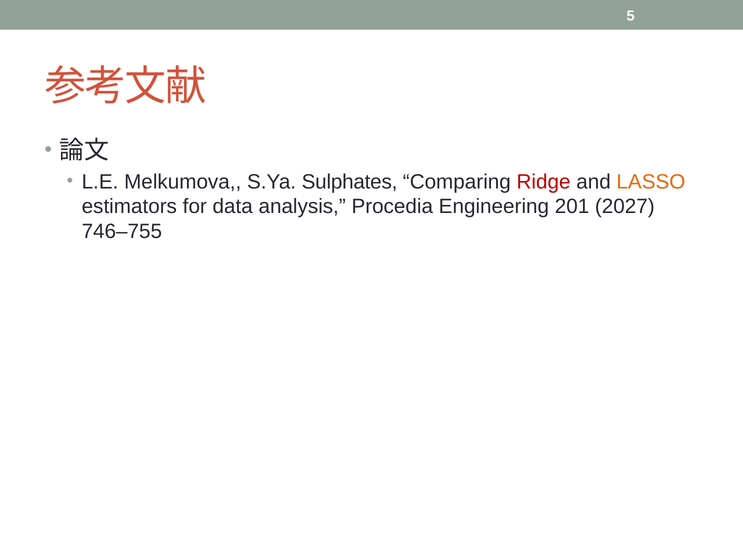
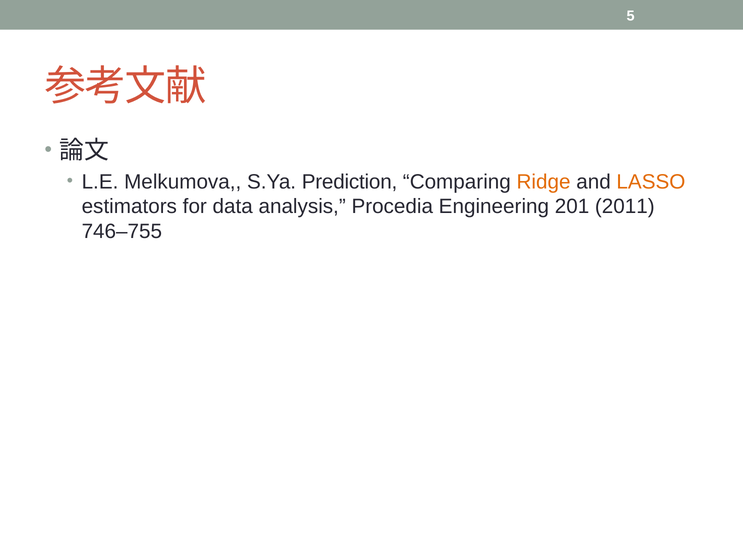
Sulphates: Sulphates -> Prediction
Ridge colour: red -> orange
2027: 2027 -> 2011
